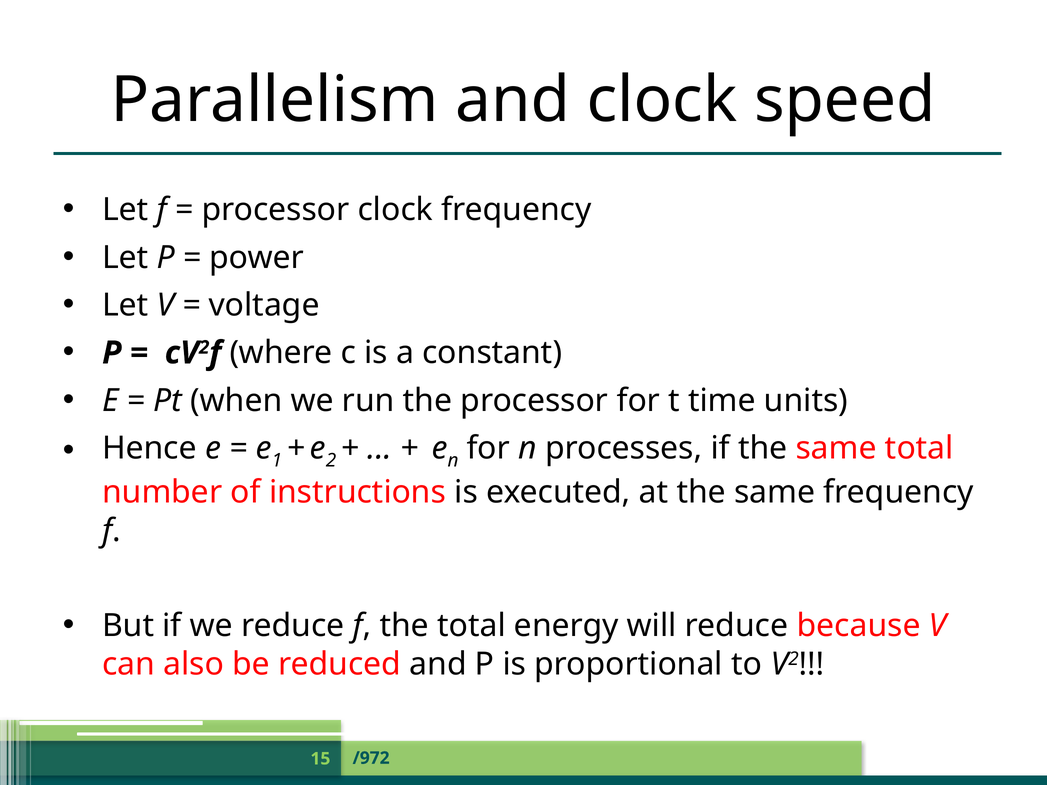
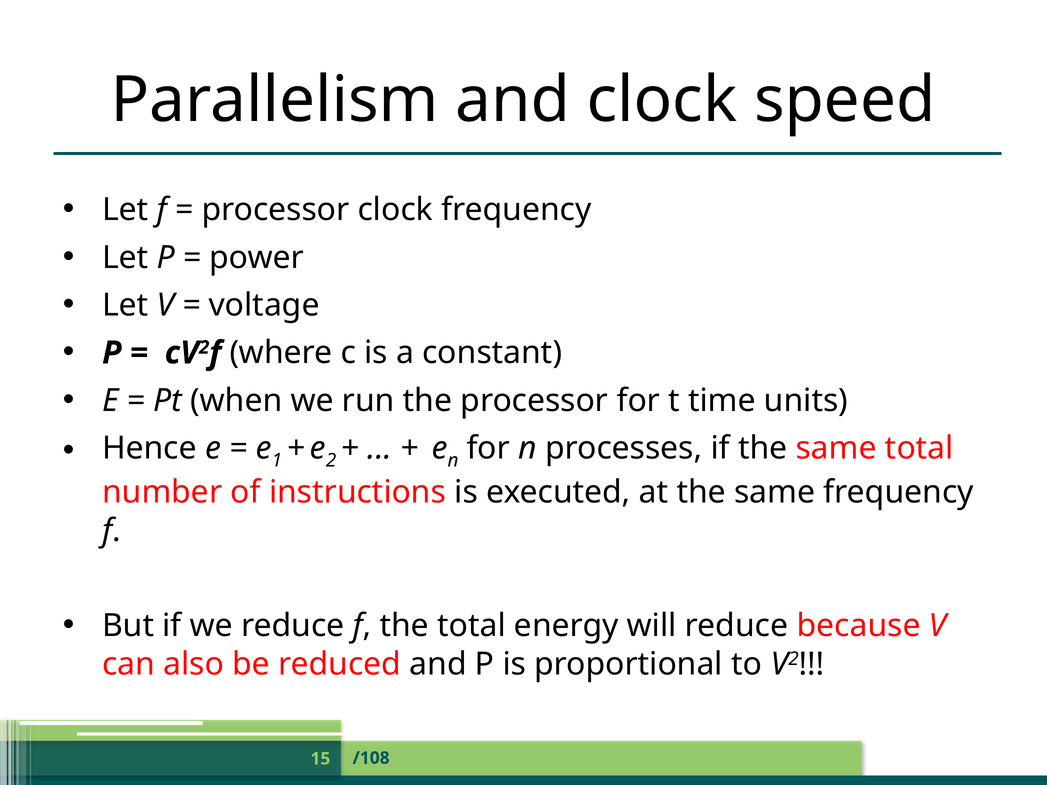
/972: /972 -> /108
